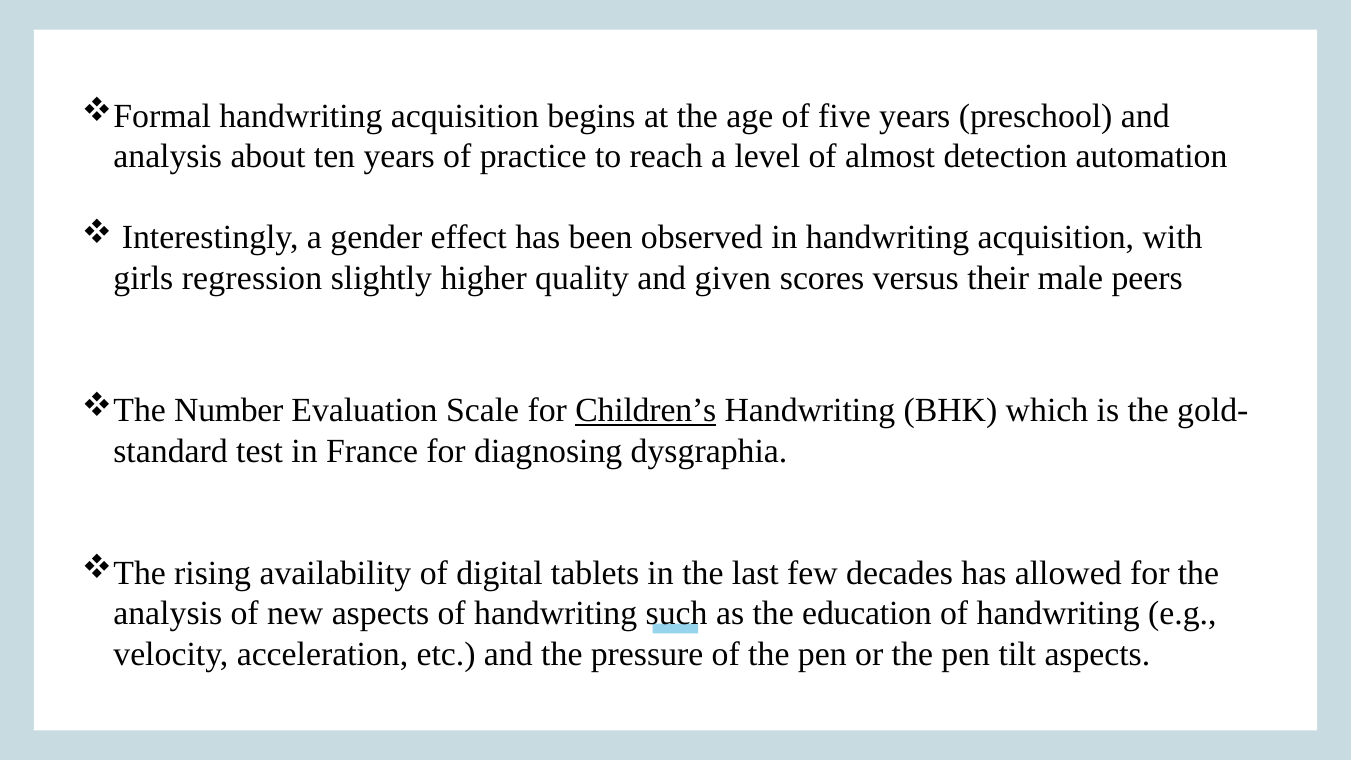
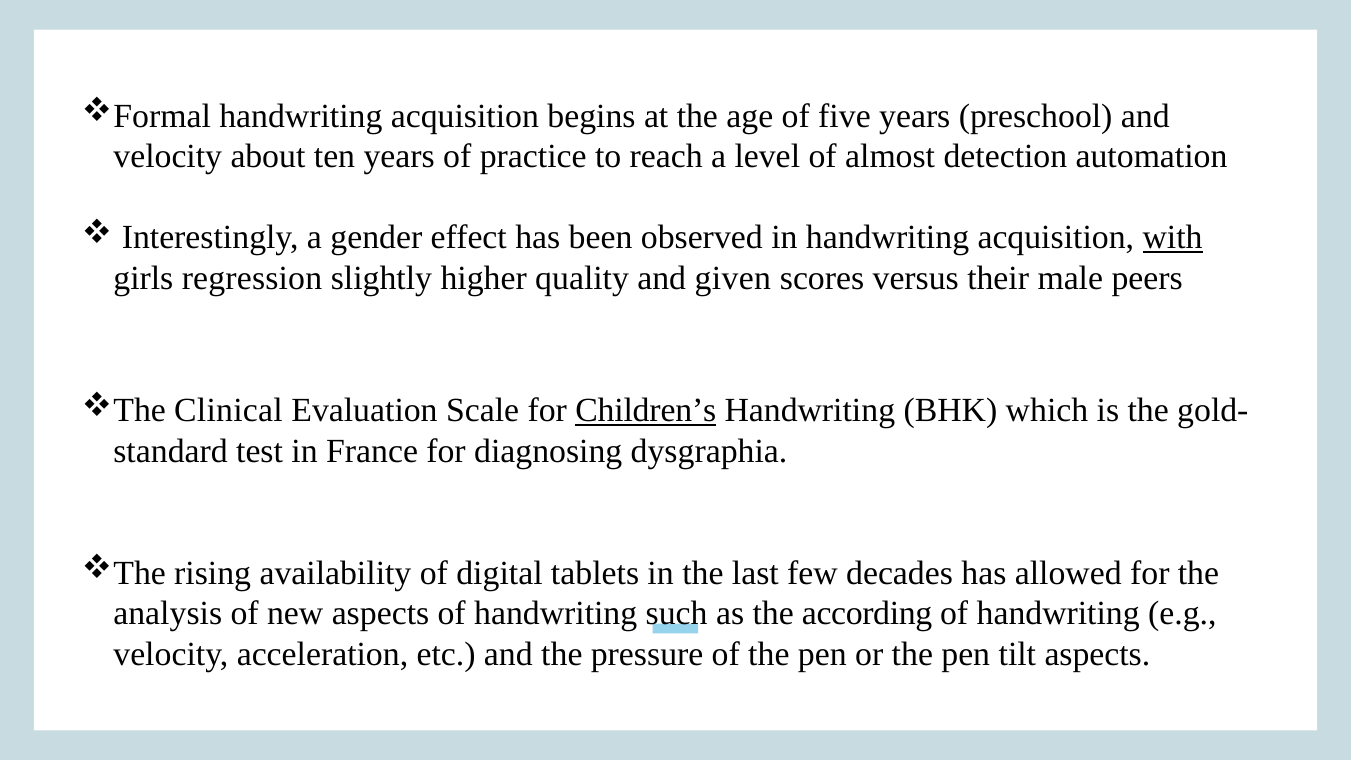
analysis at (168, 157): analysis -> velocity
with underline: none -> present
Number: Number -> Clinical
education: education -> according
